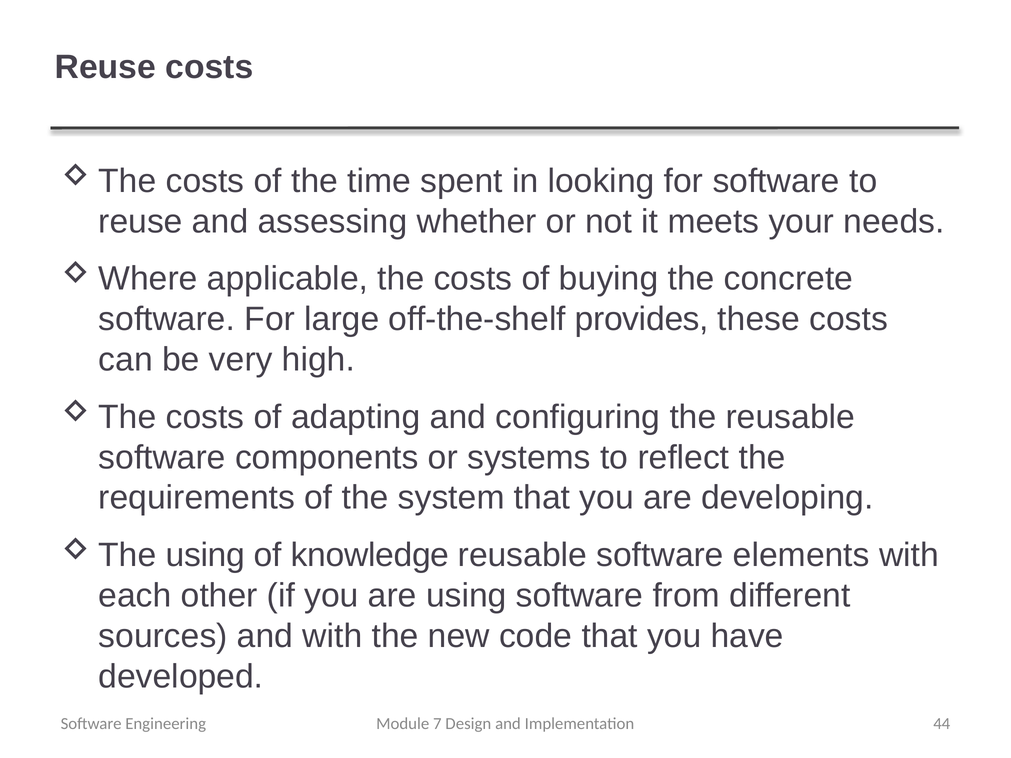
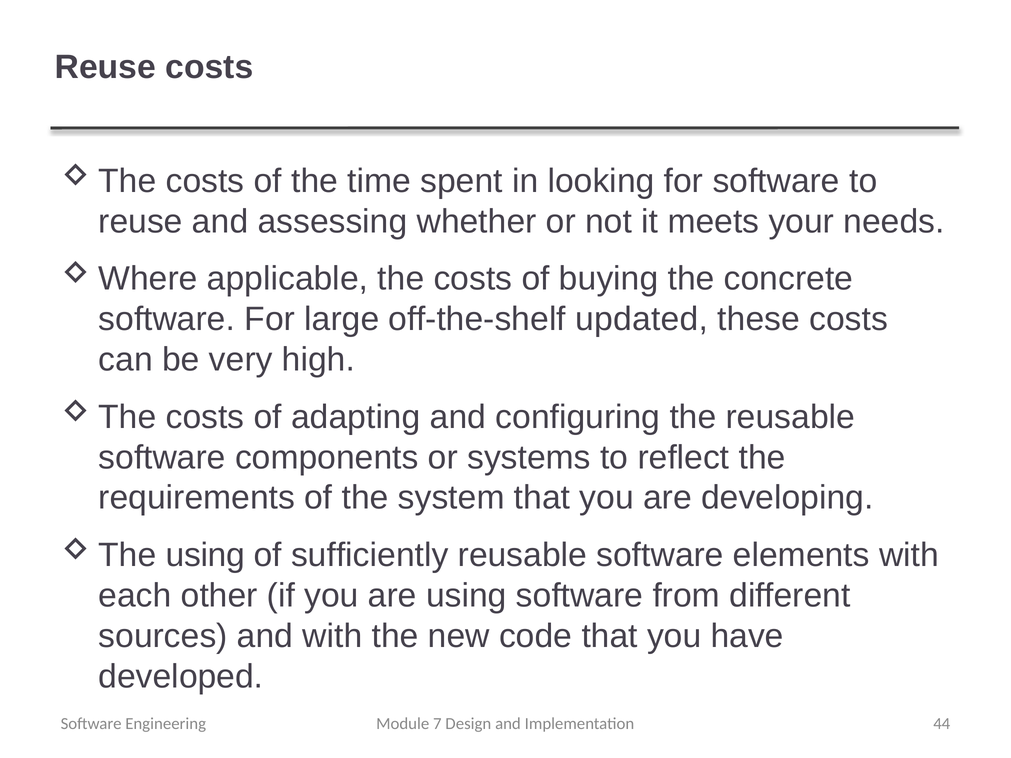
provides: provides -> updated
knowledge: knowledge -> sufficiently
